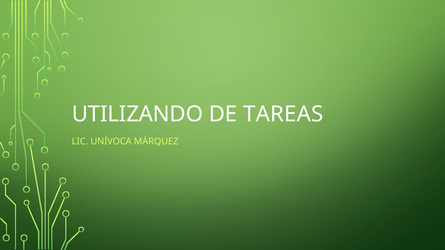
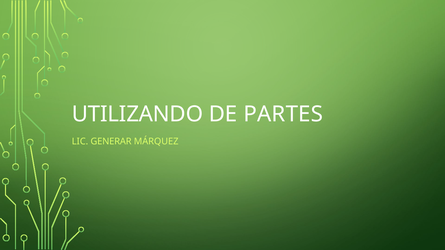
TAREAS: TAREAS -> PARTES
UNÍVOCA: UNÍVOCA -> GENERAR
